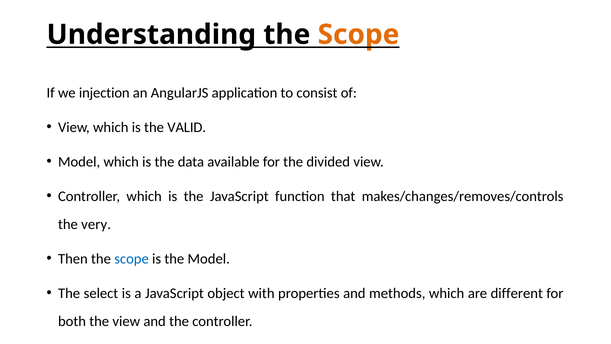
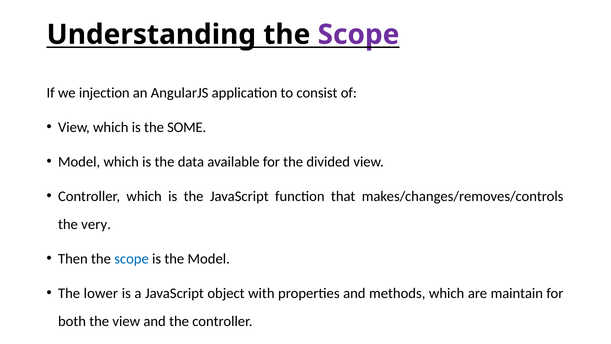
Scope at (358, 35) colour: orange -> purple
VALID: VALID -> SOME
select: select -> lower
different: different -> maintain
